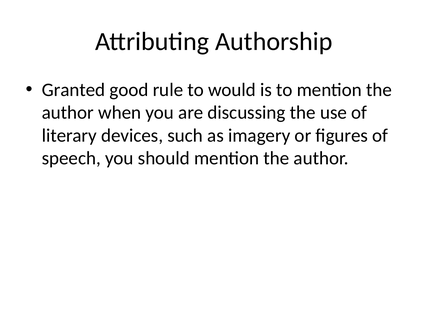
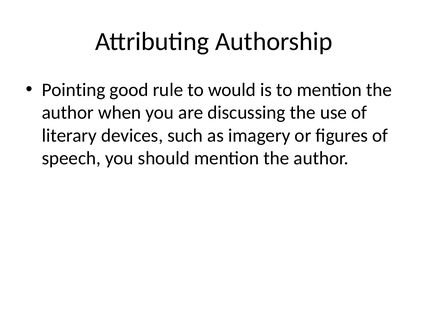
Granted: Granted -> Pointing
